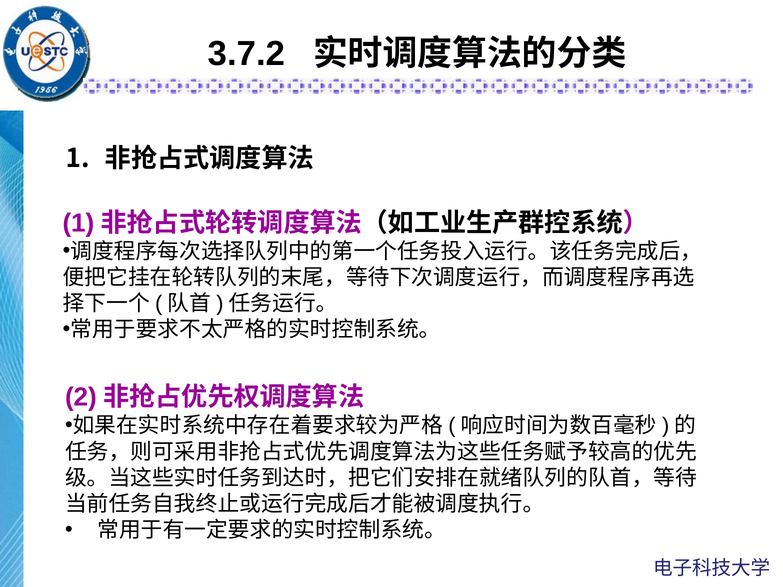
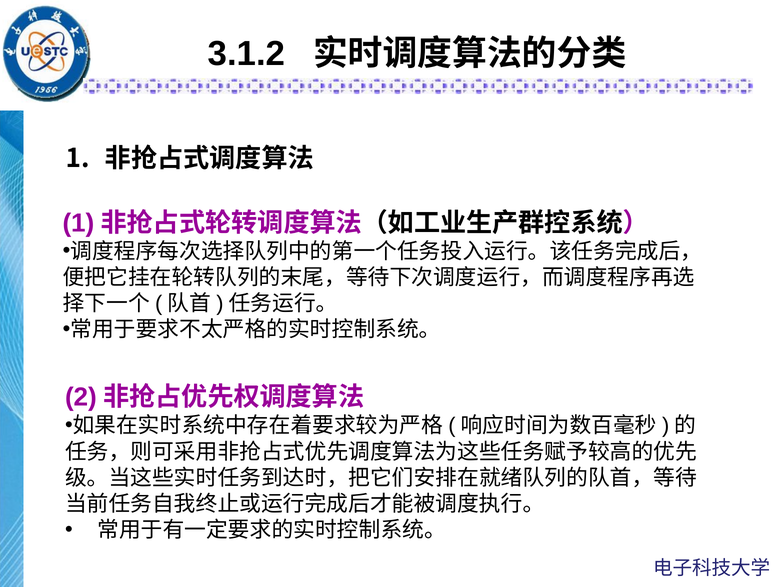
3.7.2: 3.7.2 -> 3.1.2
